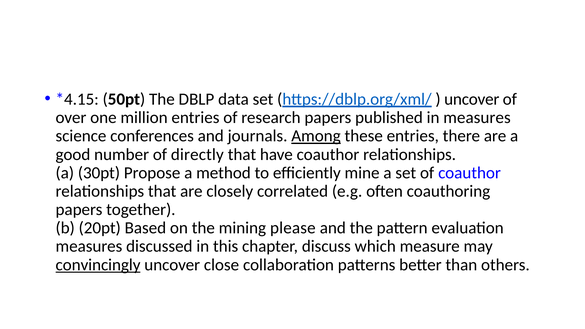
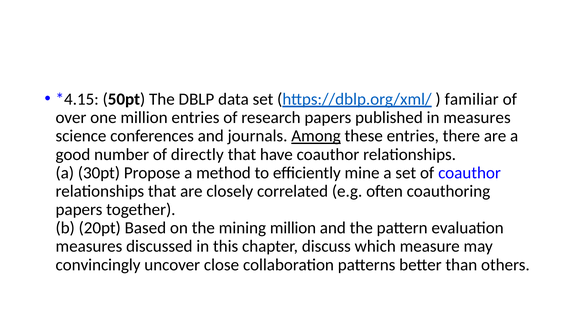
uncover at (472, 99): uncover -> familiar
mining please: please -> million
convincingly underline: present -> none
